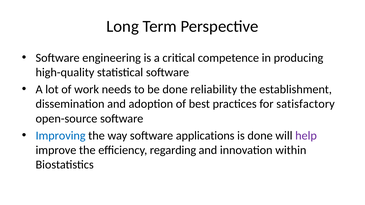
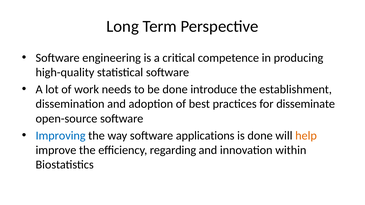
reliability: reliability -> introduce
satisfactory: satisfactory -> disseminate
help colour: purple -> orange
